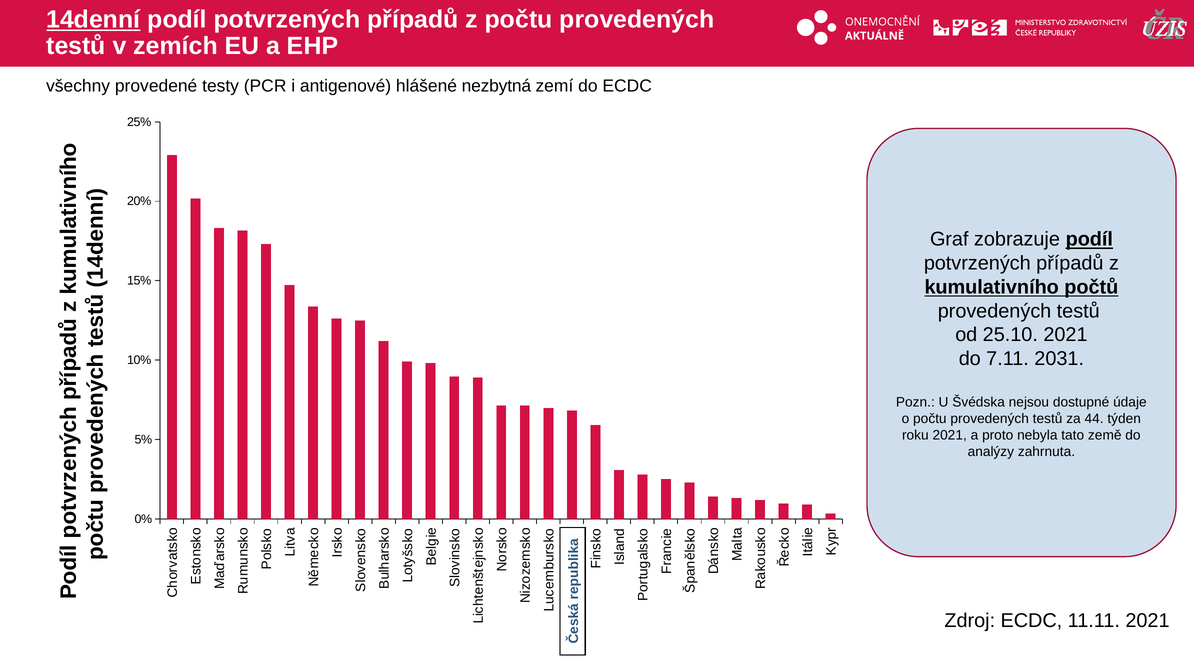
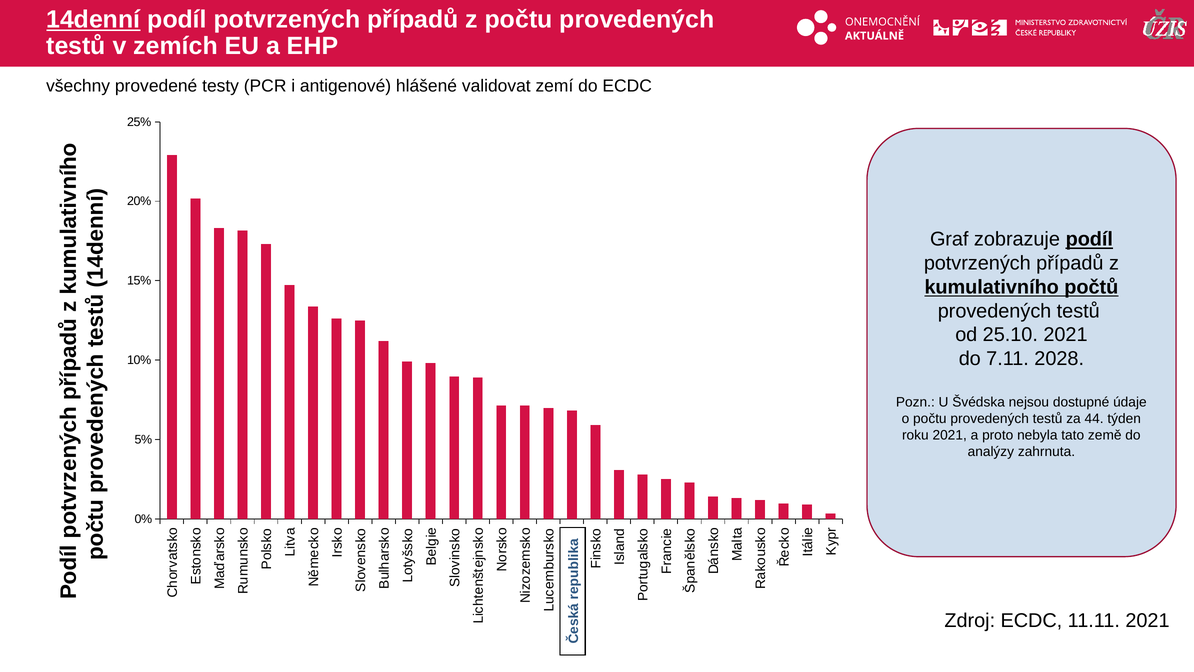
nezbytná: nezbytná -> validovat
2031: 2031 -> 2028
